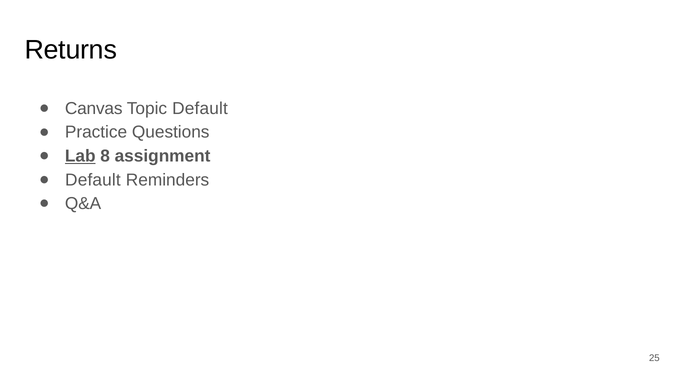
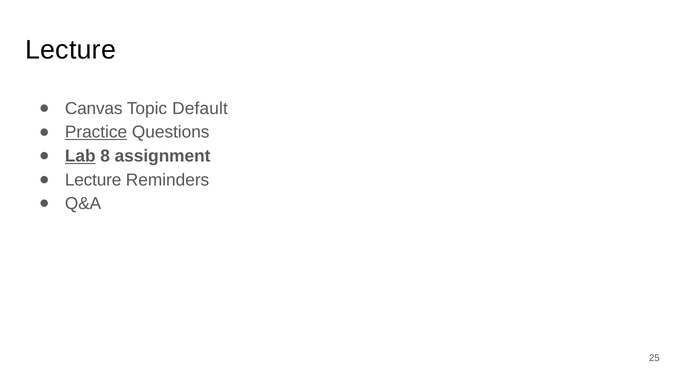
Returns at (71, 50): Returns -> Lecture
Practice underline: none -> present
Default at (93, 180): Default -> Lecture
